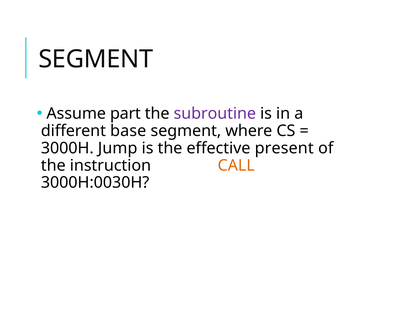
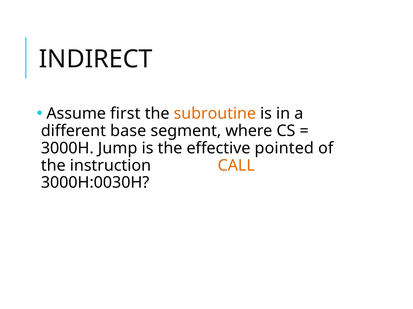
SEGMENT at (96, 59): SEGMENT -> INDIRECT
part: part -> first
subroutine colour: purple -> orange
present: present -> pointed
